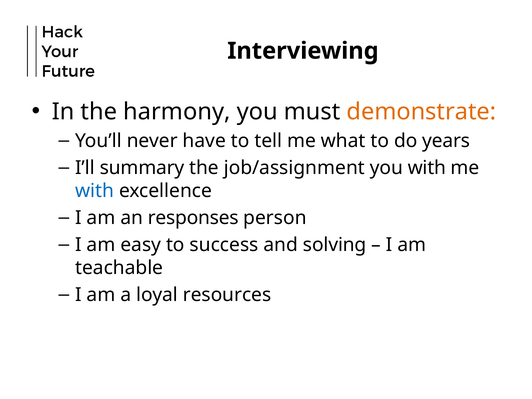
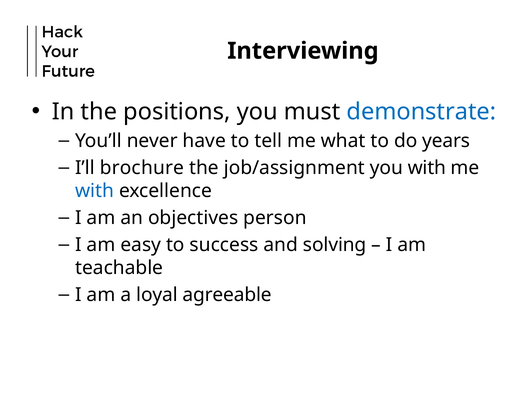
harmony: harmony -> positions
demonstrate colour: orange -> blue
summary: summary -> brochure
responses: responses -> objectives
resources: resources -> agreeable
